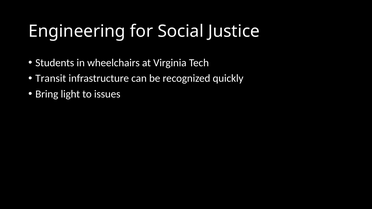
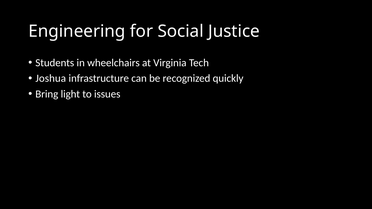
Transit: Transit -> Joshua
